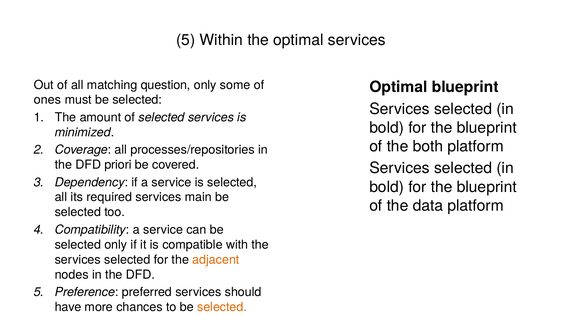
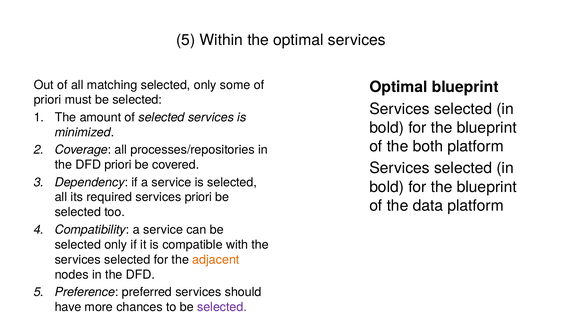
matching question: question -> selected
ones at (47, 100): ones -> priori
services main: main -> priori
selected at (222, 307) colour: orange -> purple
